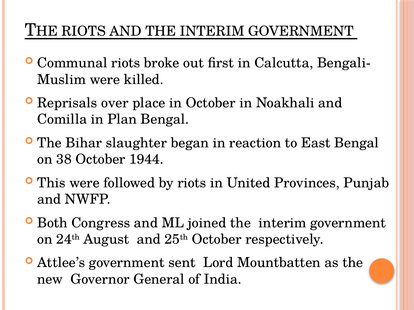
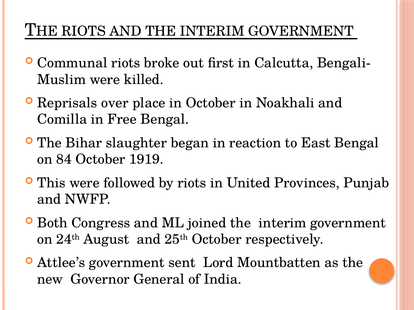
Plan: Plan -> Free
38: 38 -> 84
1944: 1944 -> 1919
